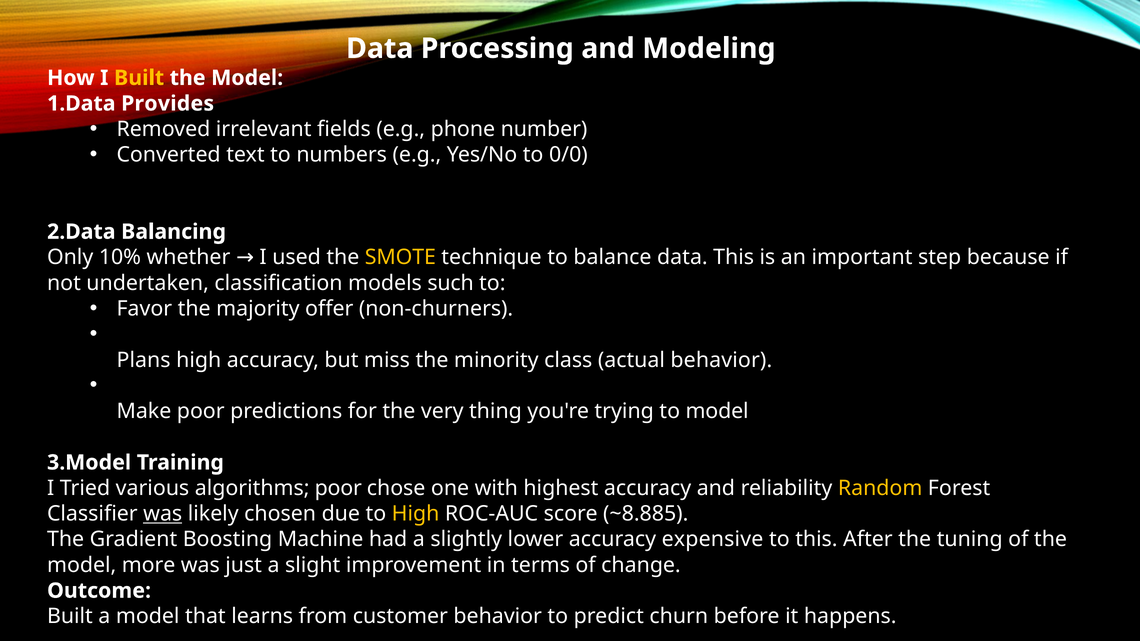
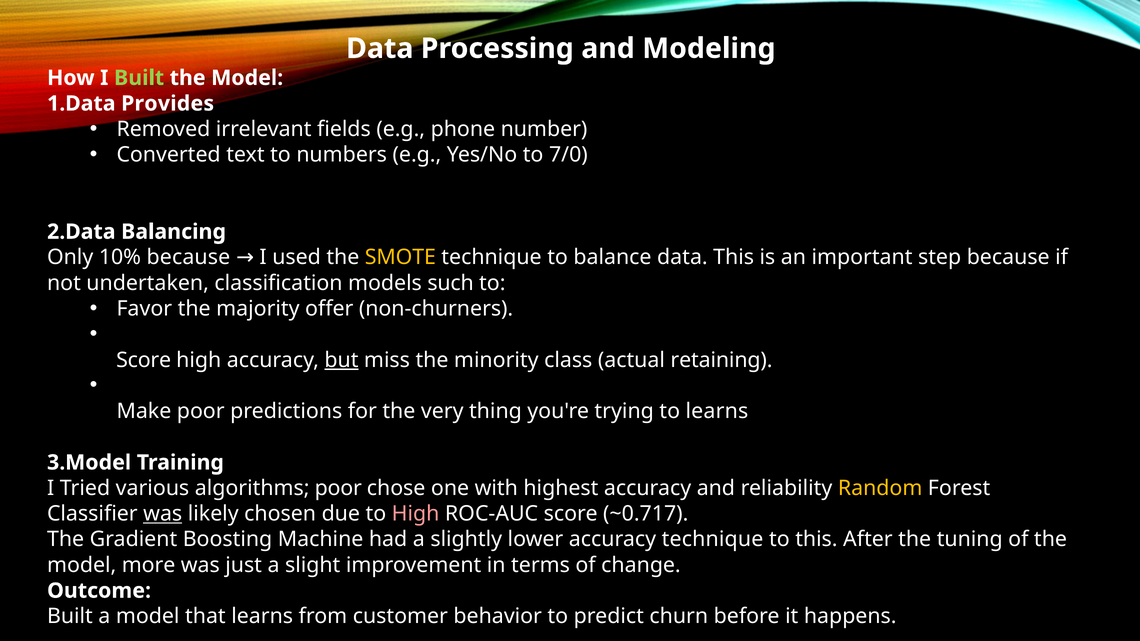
Built at (139, 78) colour: yellow -> light green
0/0: 0/0 -> 7/0
10% whether: whether -> because
Plans at (144, 360): Plans -> Score
but underline: none -> present
actual behavior: behavior -> retaining
to model: model -> learns
High at (416, 514) colour: yellow -> pink
~8.885: ~8.885 -> ~0.717
accuracy expensive: expensive -> technique
